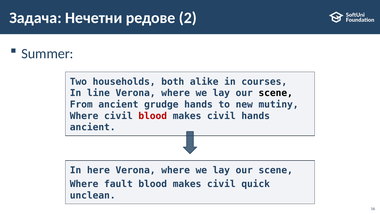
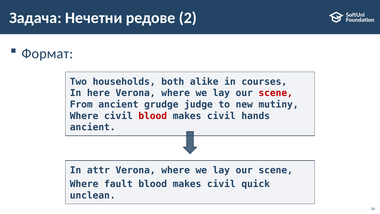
Summer: Summer -> Формат
line: line -> here
scene at (276, 93) colour: black -> red
grudge hands: hands -> judge
here: here -> attr
